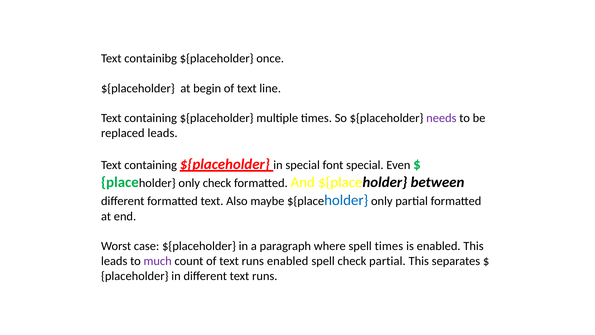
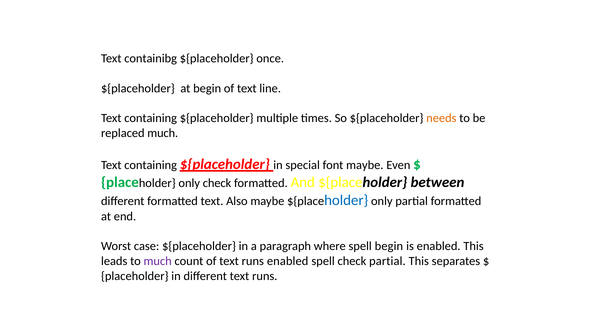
needs colour: purple -> orange
replaced leads: leads -> much
font special: special -> maybe
spell times: times -> begin
